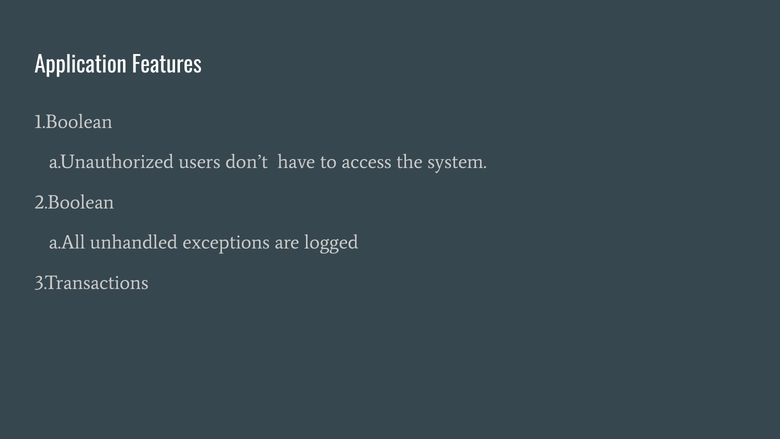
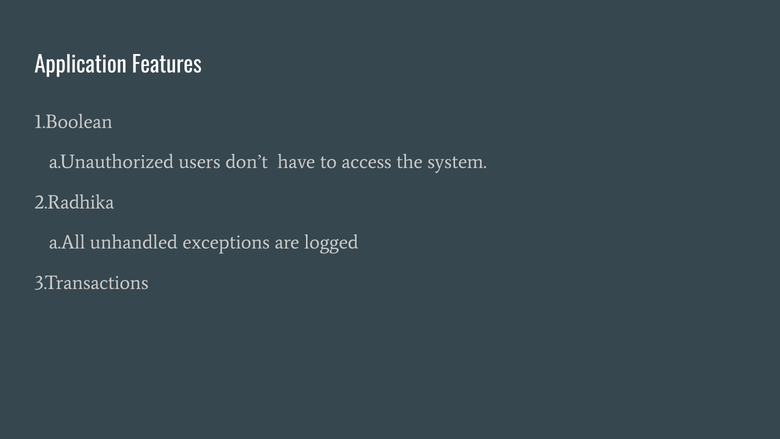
2.Boolean: 2.Boolean -> 2.Radhika
